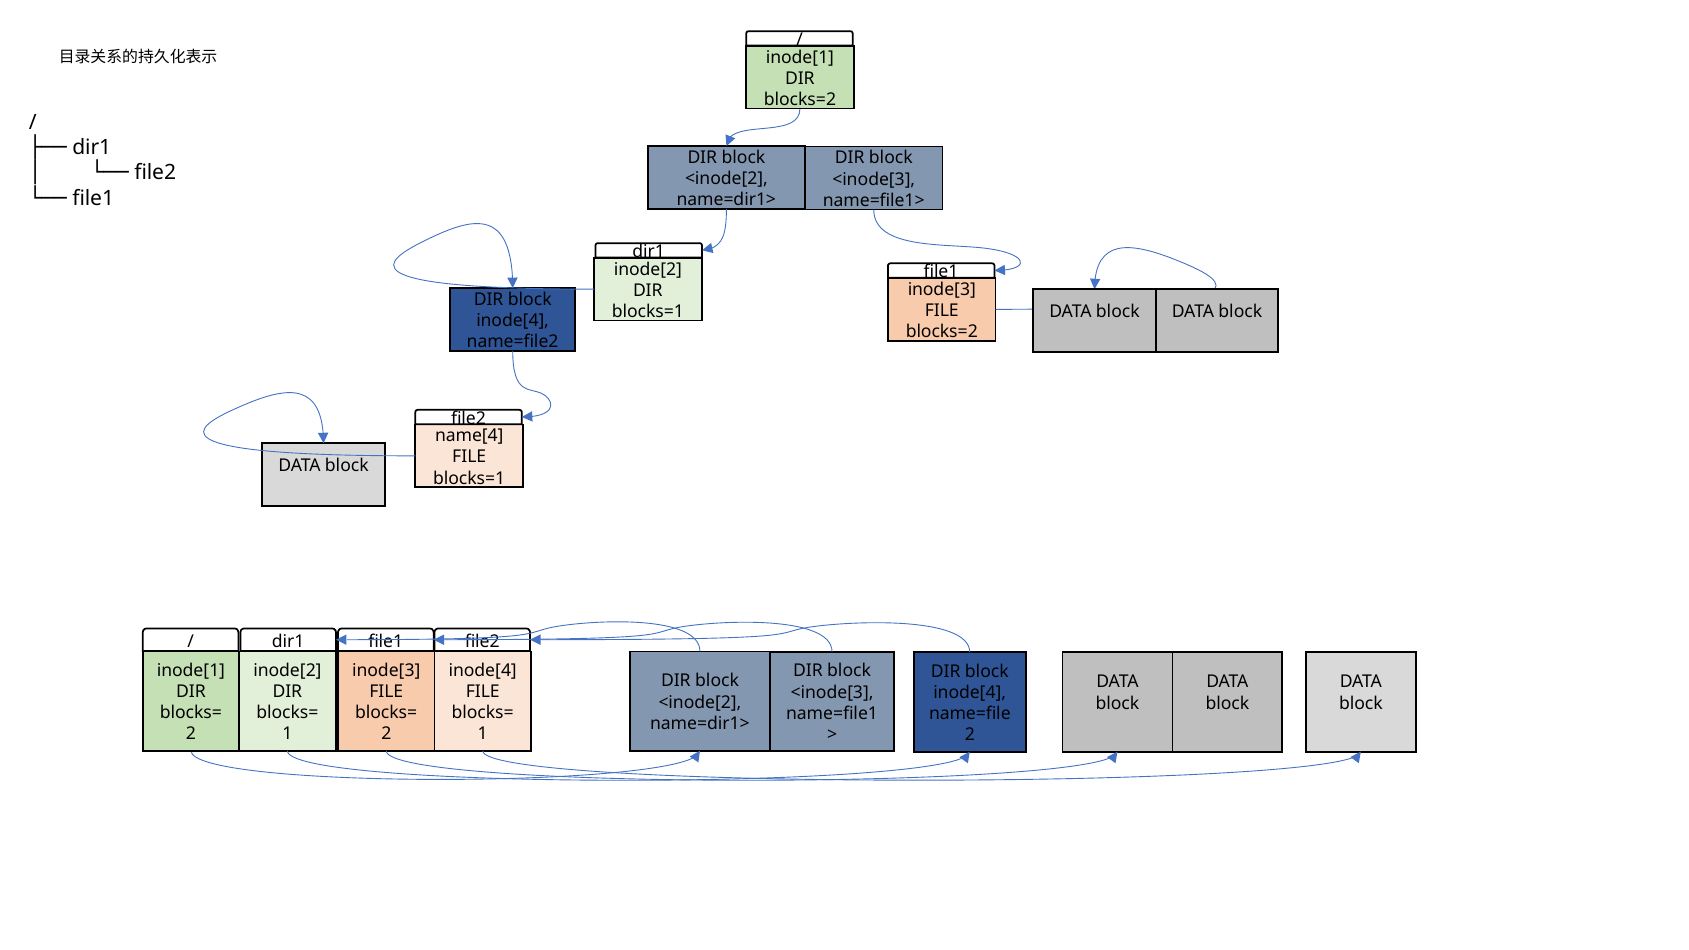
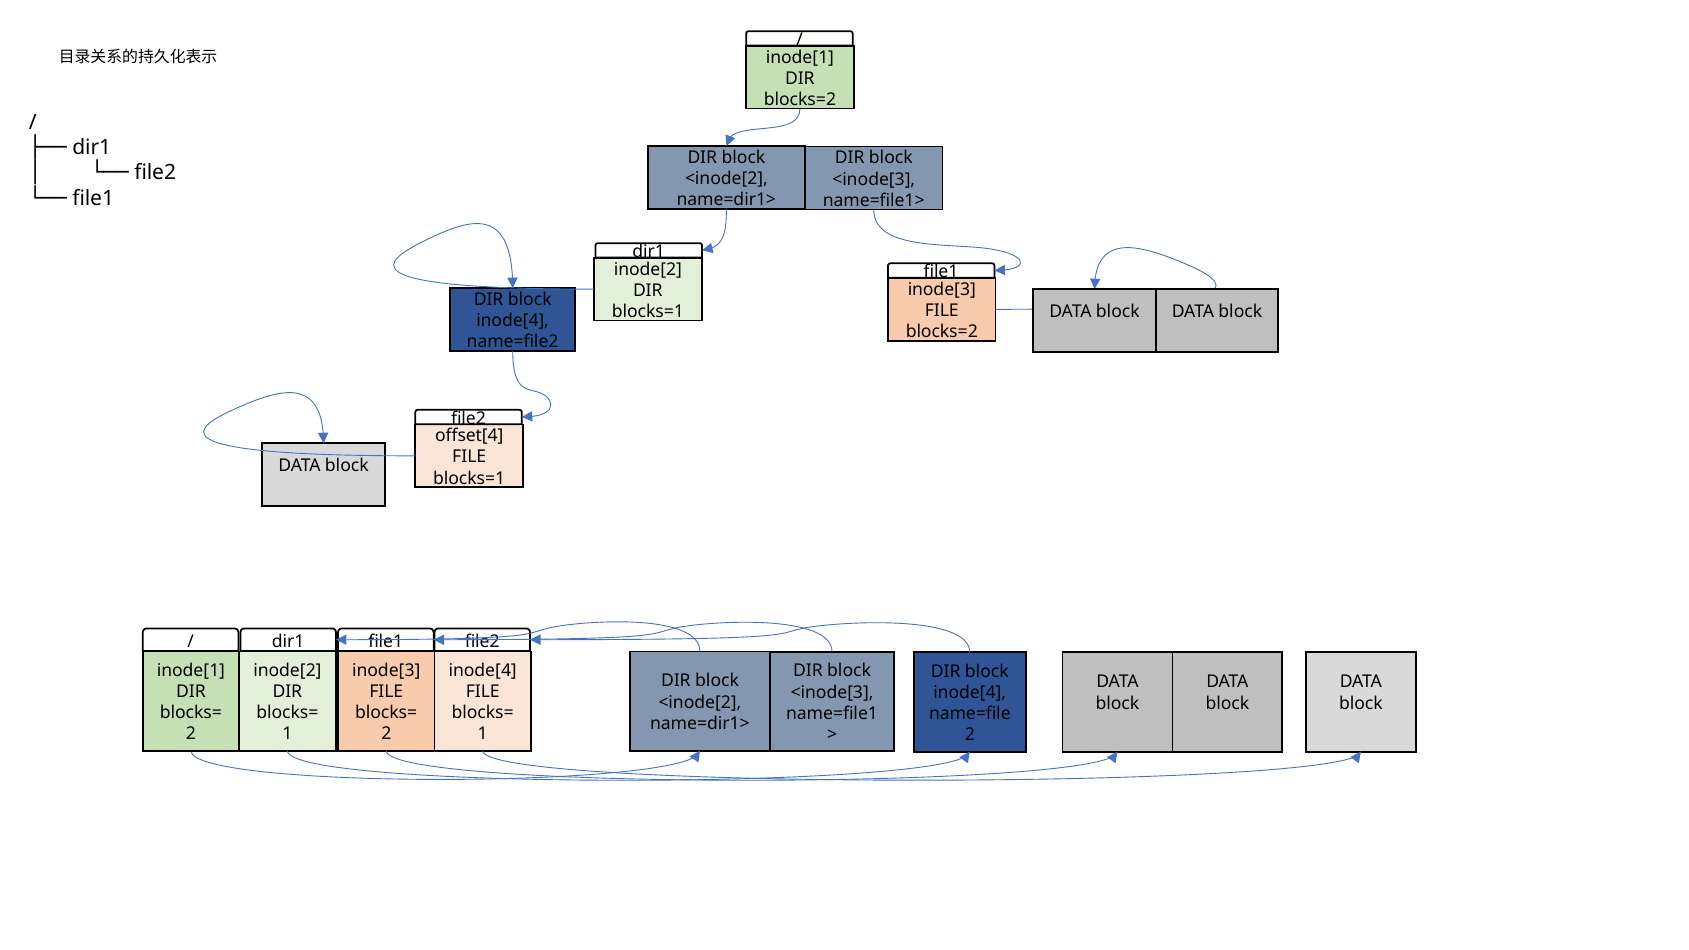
name[4: name[4 -> offset[4
